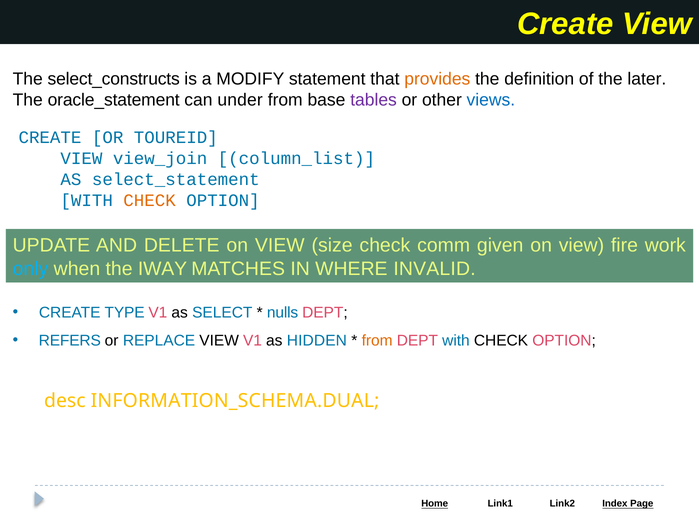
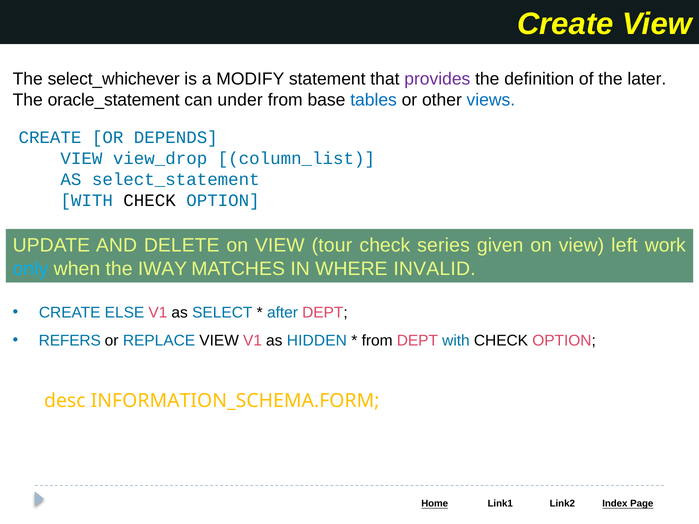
select_constructs: select_constructs -> select_whichever
provides colour: orange -> purple
tables colour: purple -> blue
TOUREID: TOUREID -> DEPENDS
view_join: view_join -> view_drop
CHECK at (150, 200) colour: orange -> black
size: size -> tour
comm: comm -> series
fire: fire -> left
TYPE: TYPE -> ELSE
nulls: nulls -> after
from at (377, 341) colour: orange -> black
INFORMATION_SCHEMA.DUAL: INFORMATION_SCHEMA.DUAL -> INFORMATION_SCHEMA.FORM
